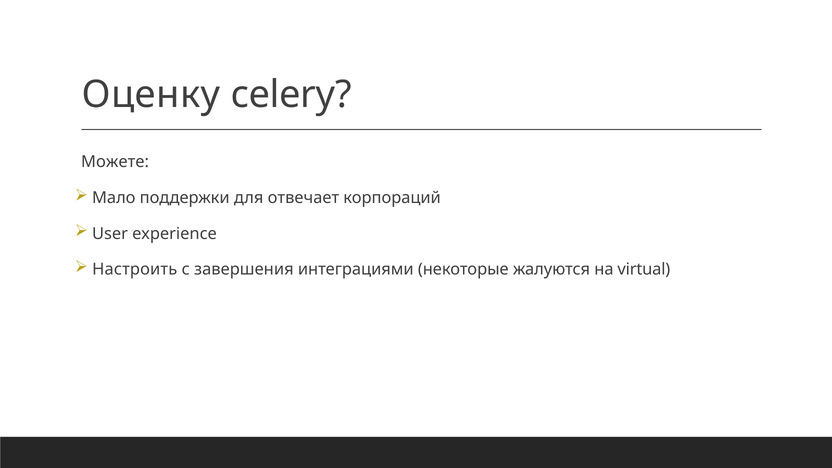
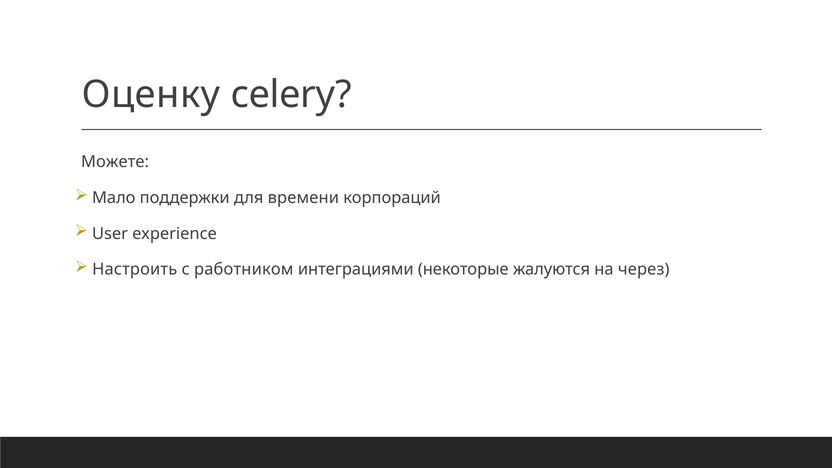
отвечает: отвечает -> времени
завершения: завершения -> работником
virtual: virtual -> через
